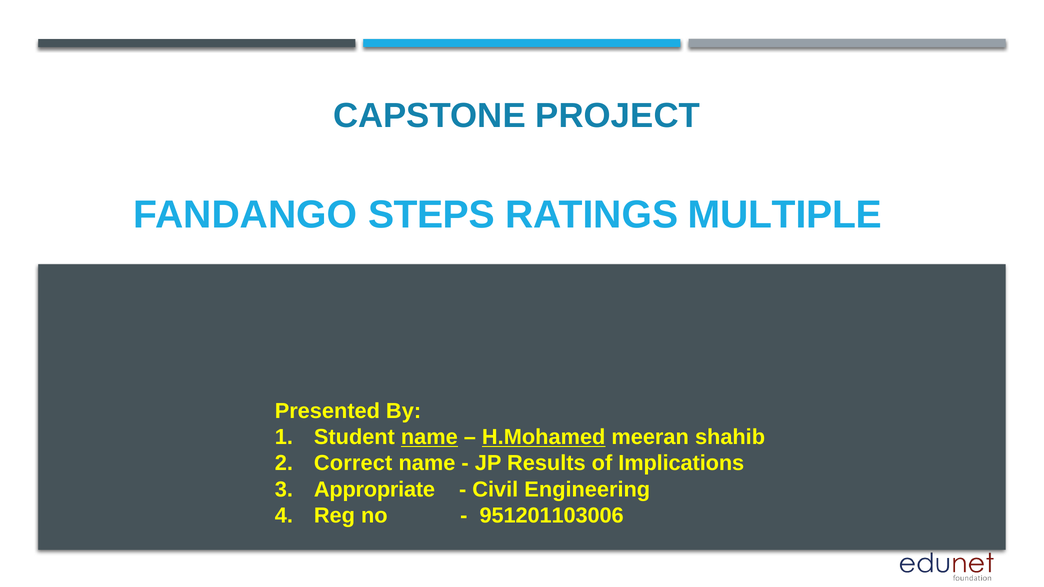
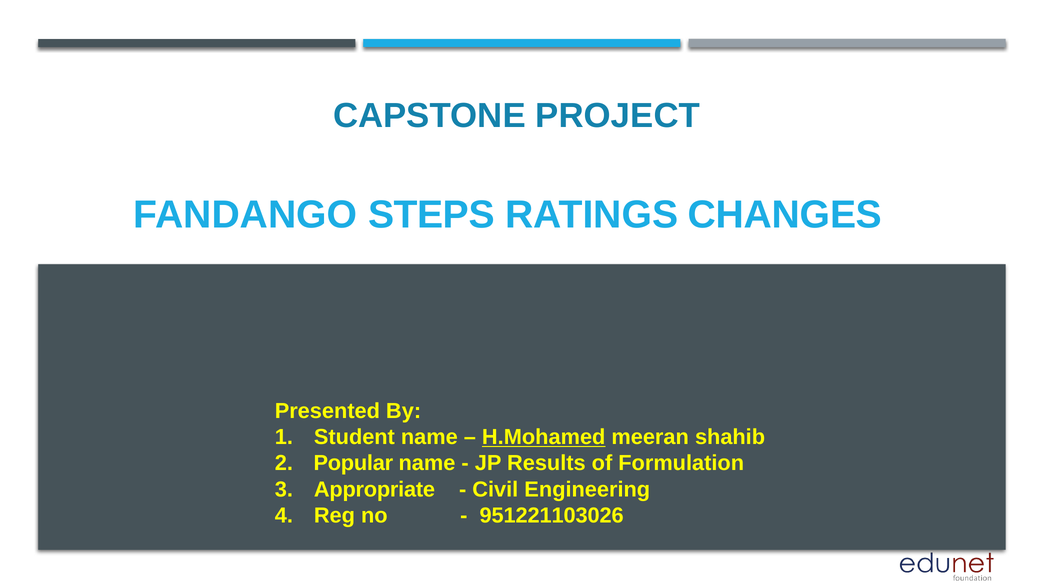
MULTIPLE: MULTIPLE -> CHANGES
name at (429, 437) underline: present -> none
Correct: Correct -> Popular
Implications: Implications -> Formulation
951201103006: 951201103006 -> 951221103026
